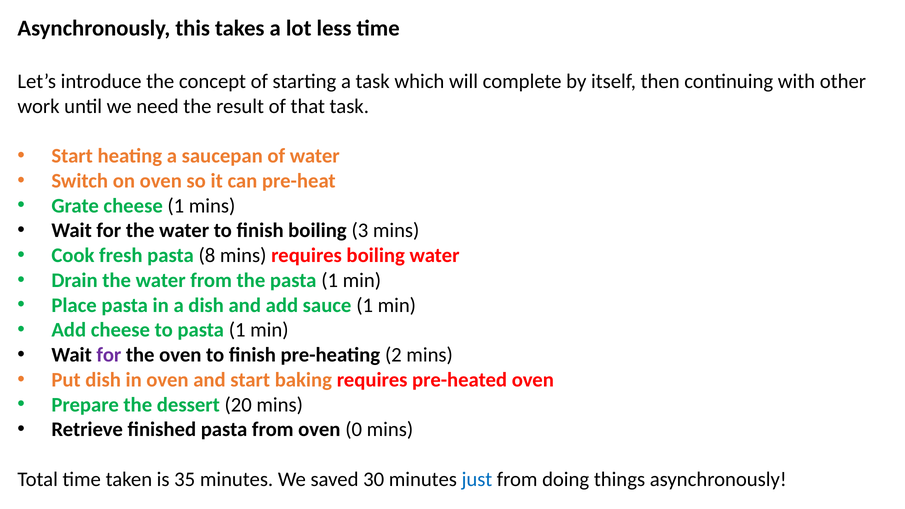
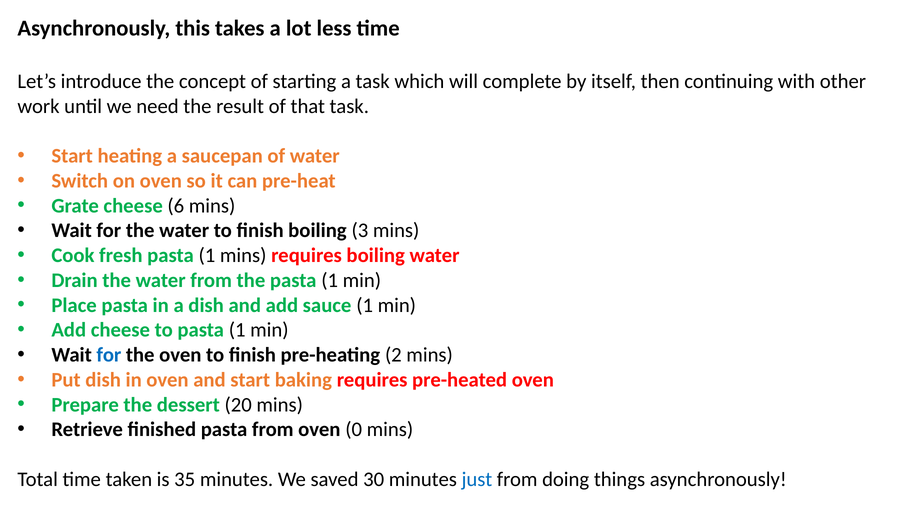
cheese 1: 1 -> 6
fresh pasta 8: 8 -> 1
for at (109, 355) colour: purple -> blue
